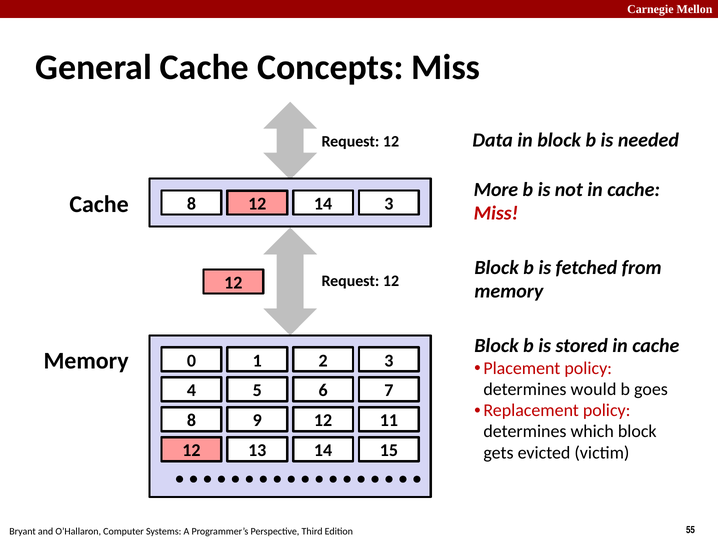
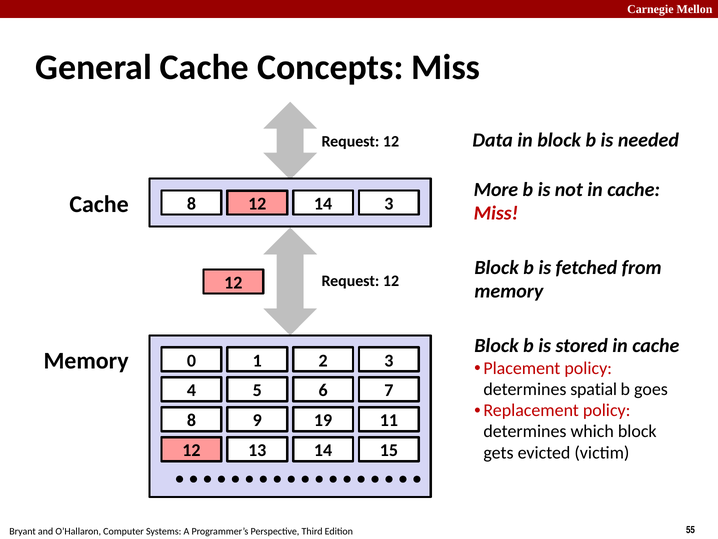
would: would -> spatial
9 12: 12 -> 19
